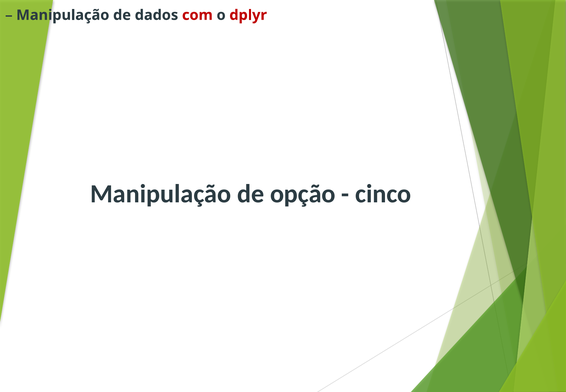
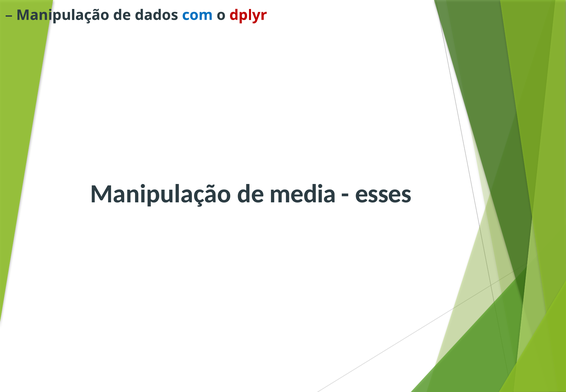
com colour: red -> blue
opção: opção -> media
cinco: cinco -> esses
